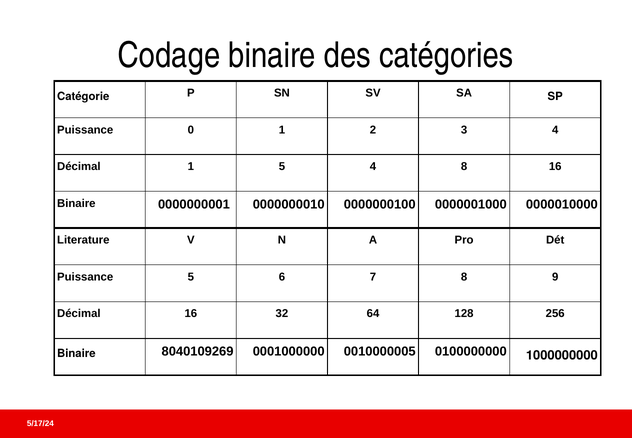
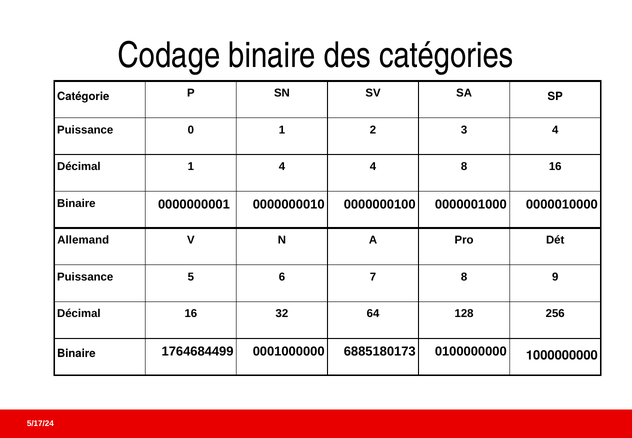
1 5: 5 -> 4
Literature: Literature -> Allemand
8040109269: 8040109269 -> 1764684499
0010000005: 0010000005 -> 6885180173
